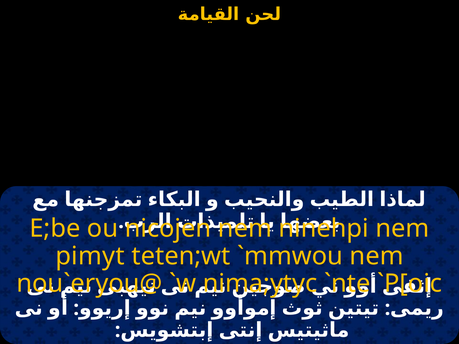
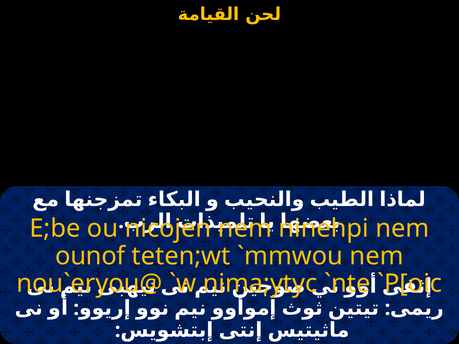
pimyt: pimyt -> ounof
